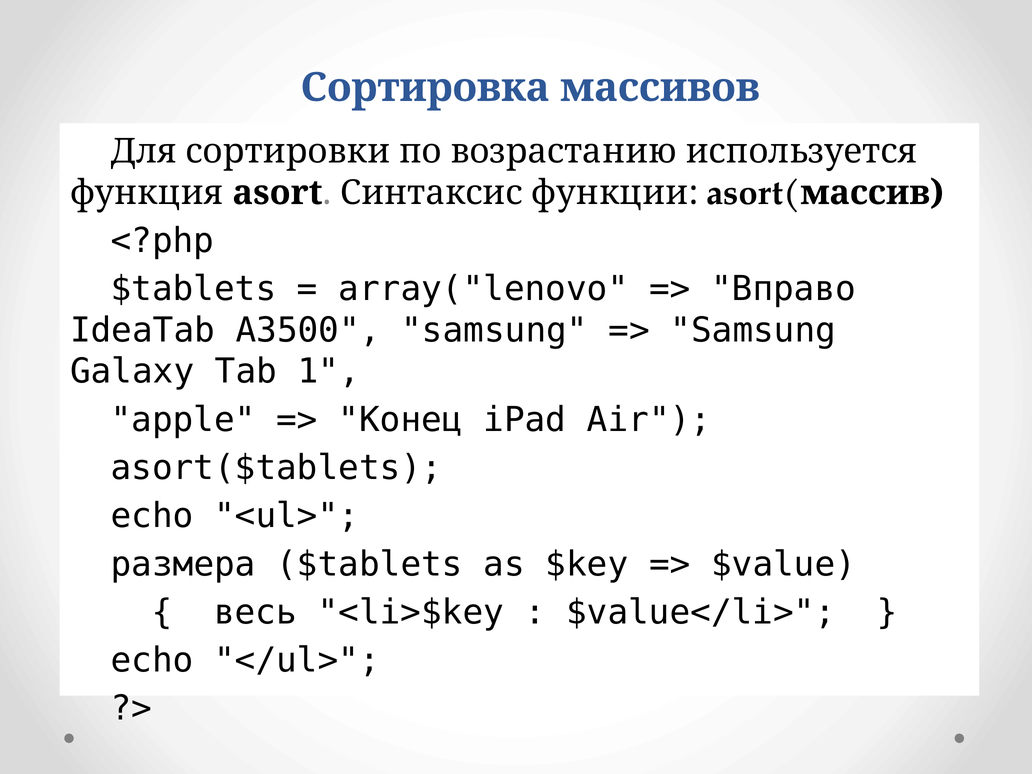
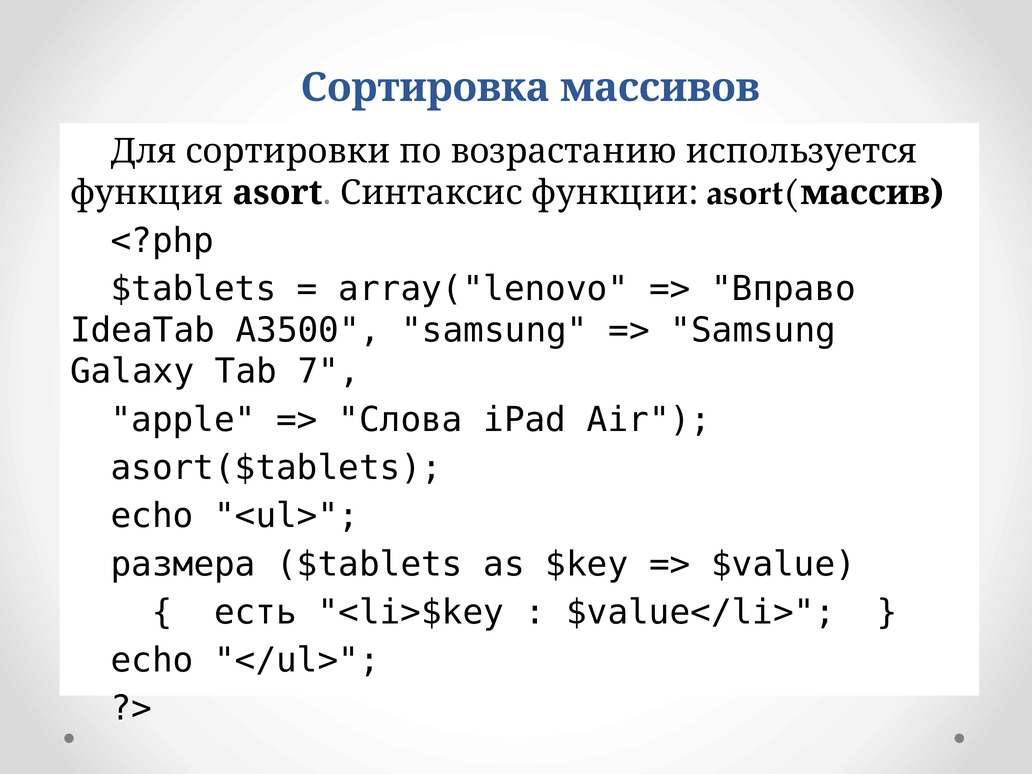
1: 1 -> 7
Конец: Конец -> Слова
весь: весь -> есть
